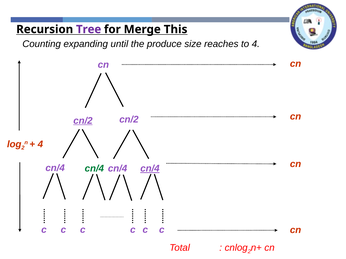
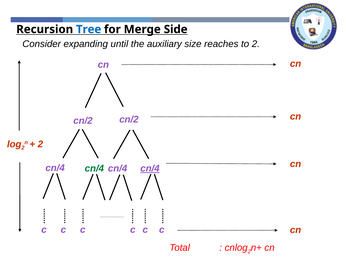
Tree colour: purple -> blue
This: This -> Side
Counting: Counting -> Consider
produce: produce -> auxiliary
to 4: 4 -> 2
cn/2 at (83, 121) underline: present -> none
4 at (40, 144): 4 -> 2
